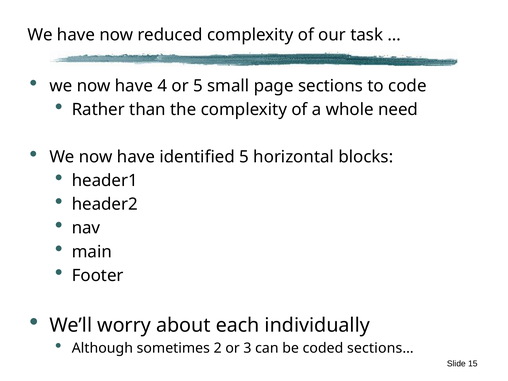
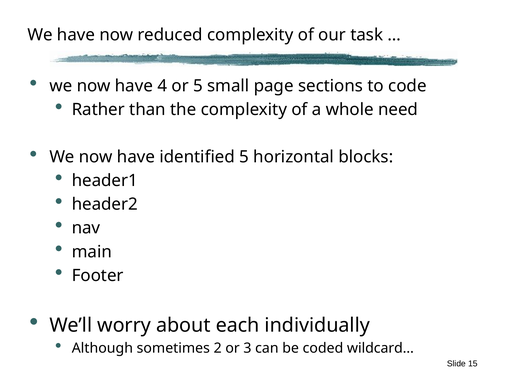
sections…: sections… -> wildcard…
